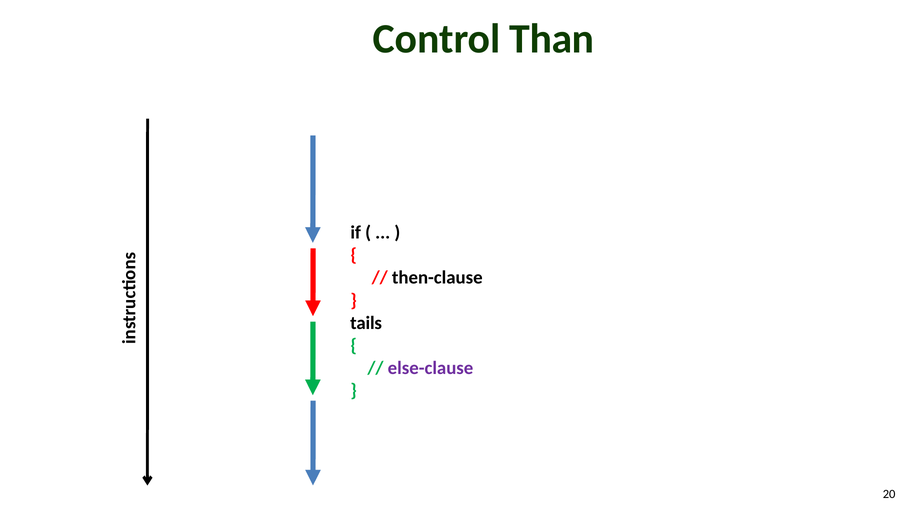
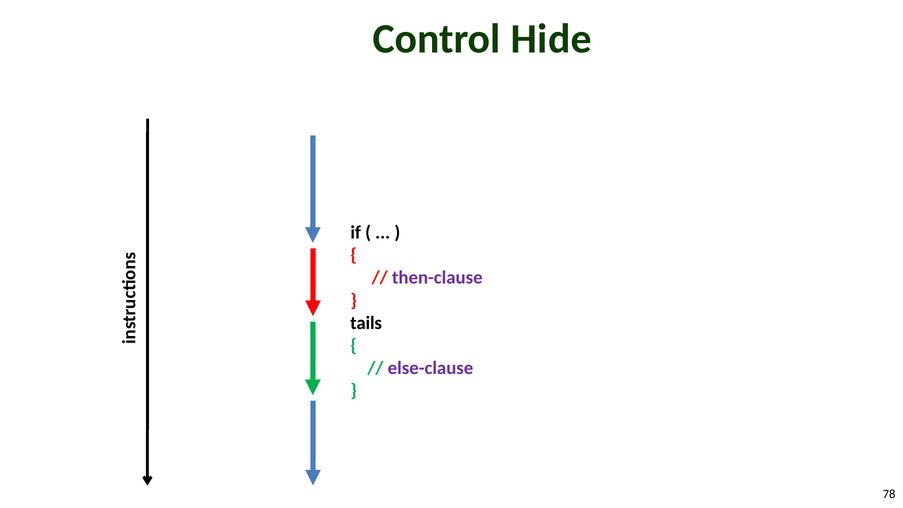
Than: Than -> Hide
then-clause colour: black -> purple
20: 20 -> 78
